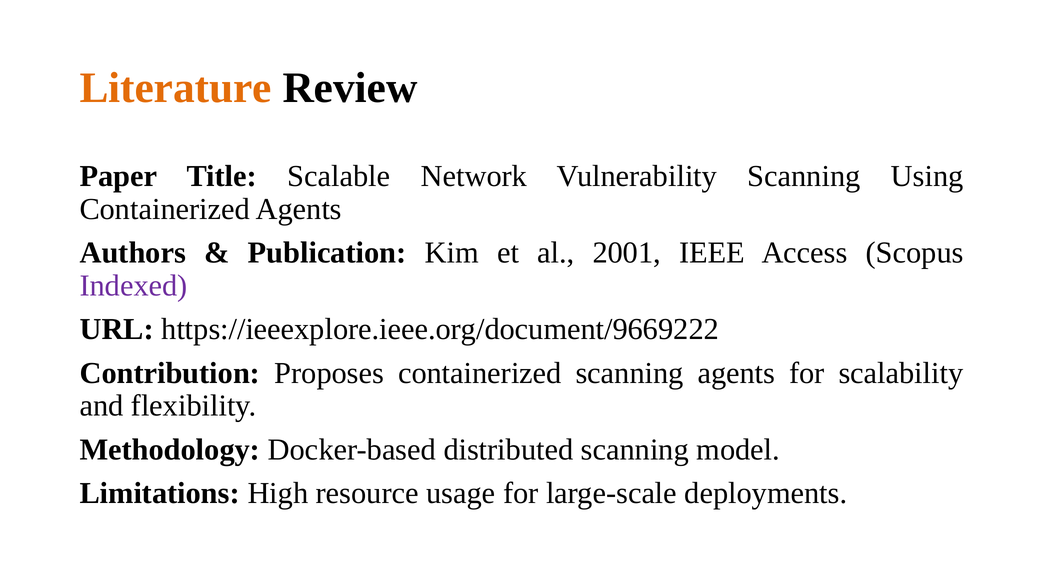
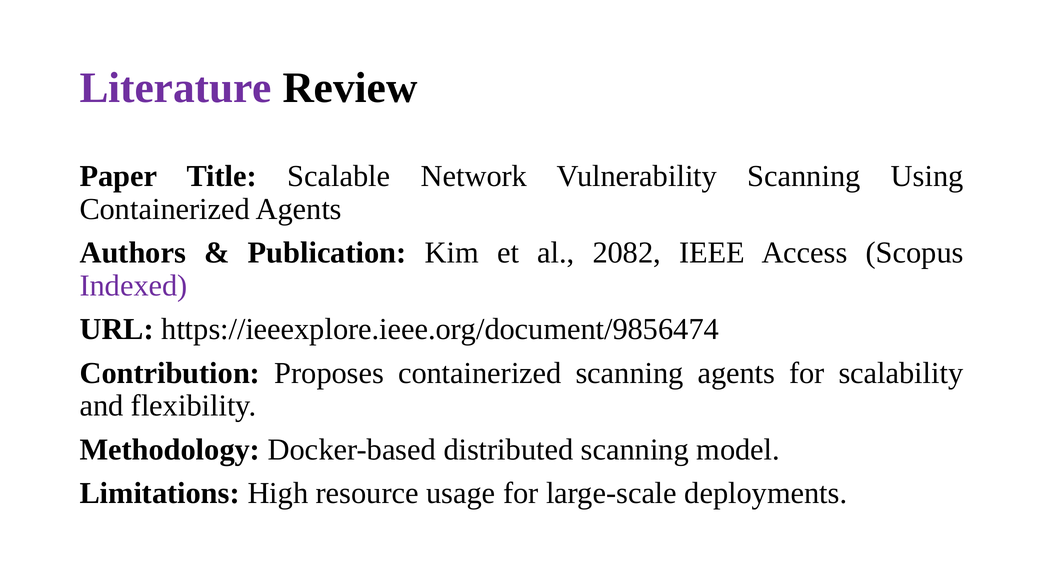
Literature colour: orange -> purple
2001: 2001 -> 2082
https://ieeexplore.ieee.org/document/9669222: https://ieeexplore.ieee.org/document/9669222 -> https://ieeexplore.ieee.org/document/9856474
